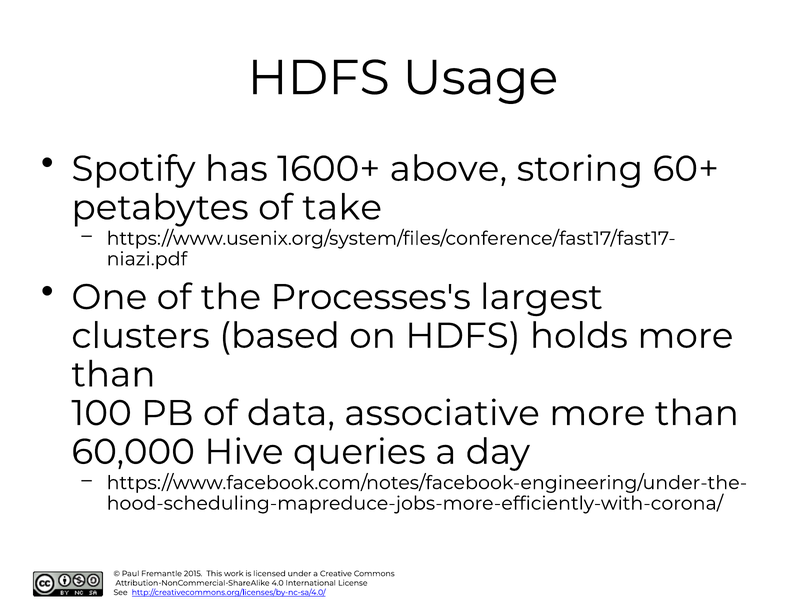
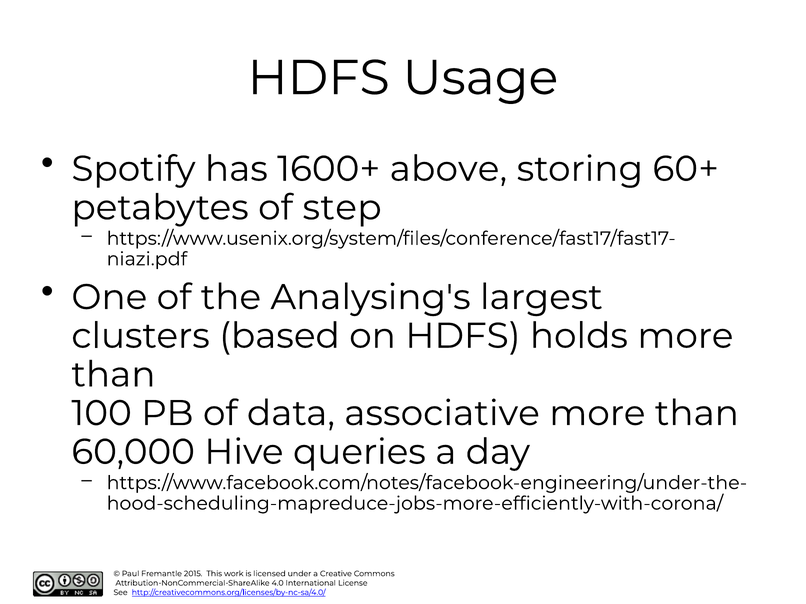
take: take -> step
Processes's: Processes's -> Analysing's
